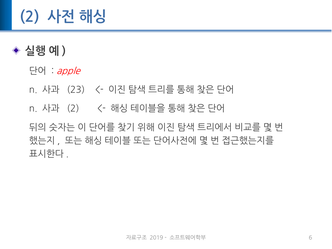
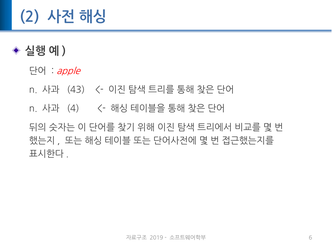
23: 23 -> 43
2 at (73, 109): 2 -> 4
